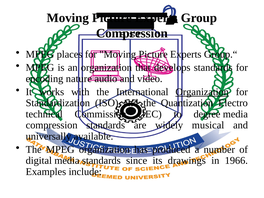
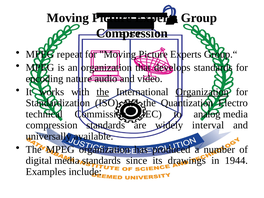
places: places -> repeat
the at (103, 92) underline: none -> present
degree: degree -> analog
musical: musical -> interval
1966: 1966 -> 1944
